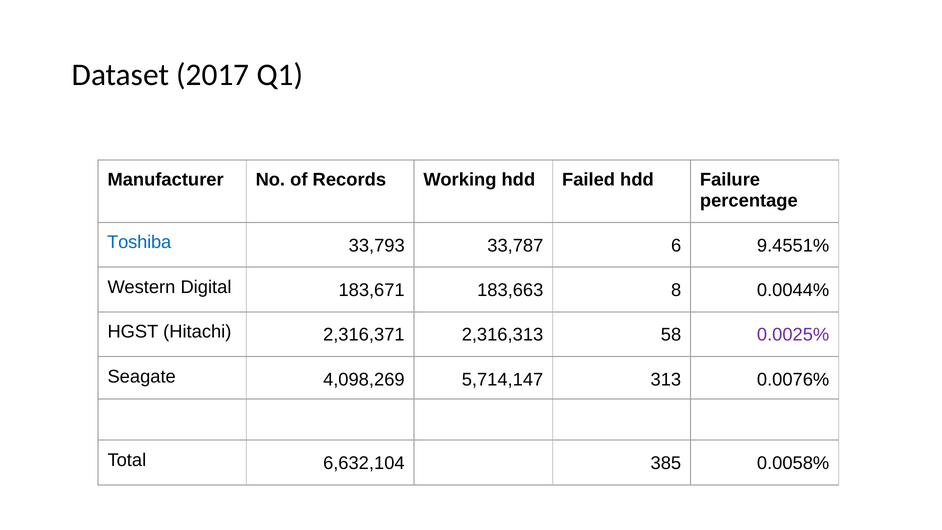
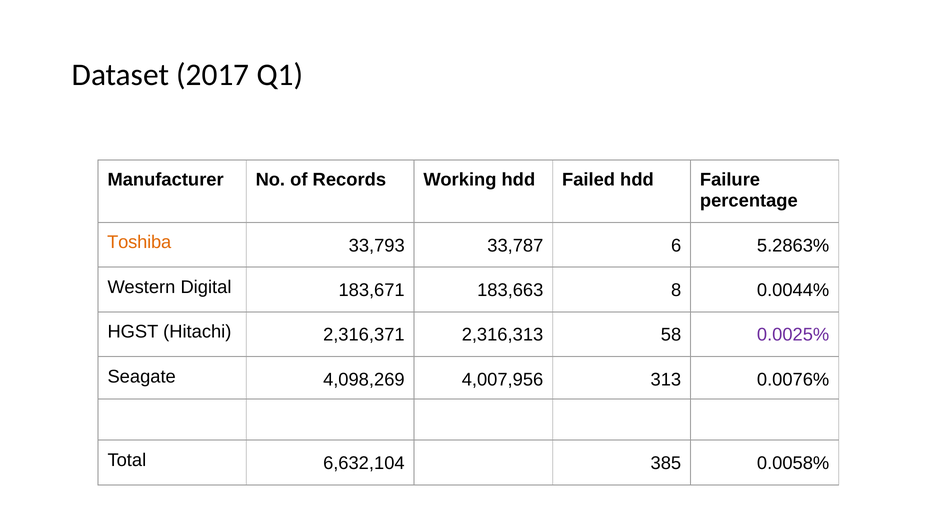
Toshiba colour: blue -> orange
9.4551%: 9.4551% -> 5.2863%
5,714,147: 5,714,147 -> 4,007,956
